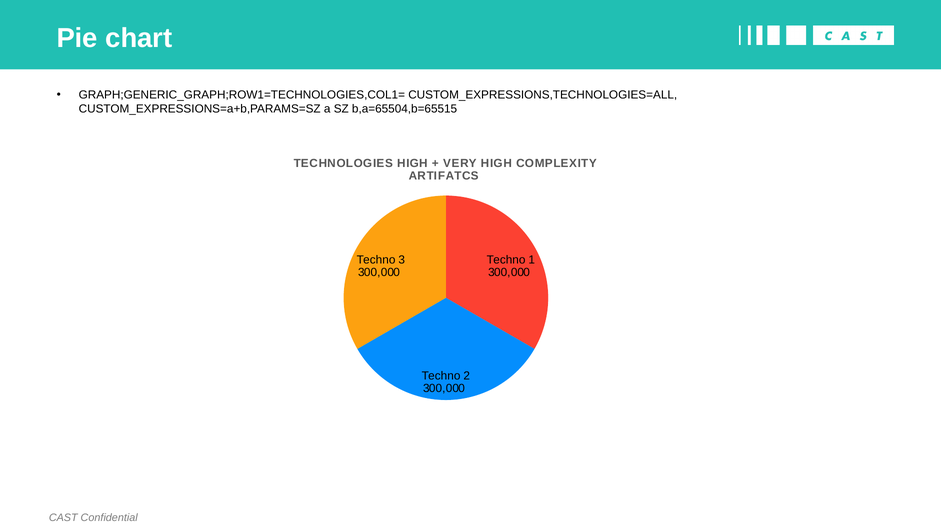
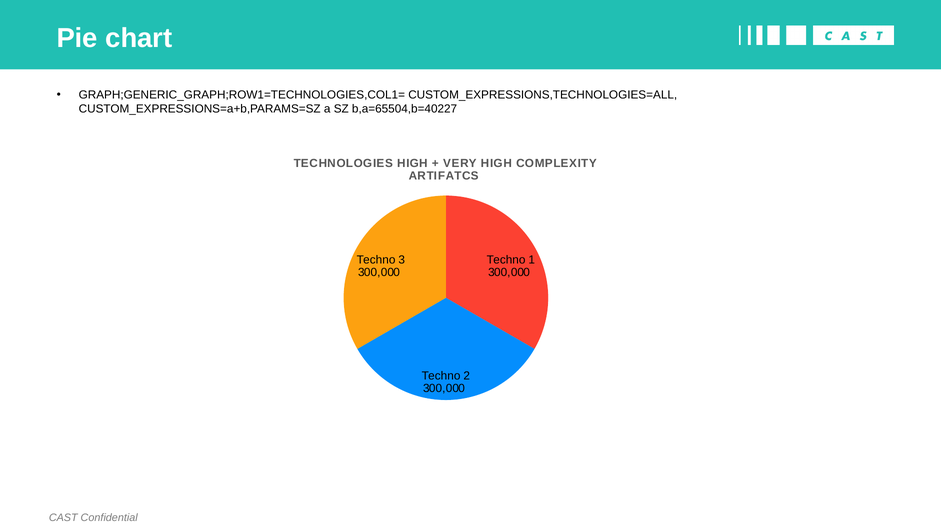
b,a=65504,b=65515: b,a=65504,b=65515 -> b,a=65504,b=40227
